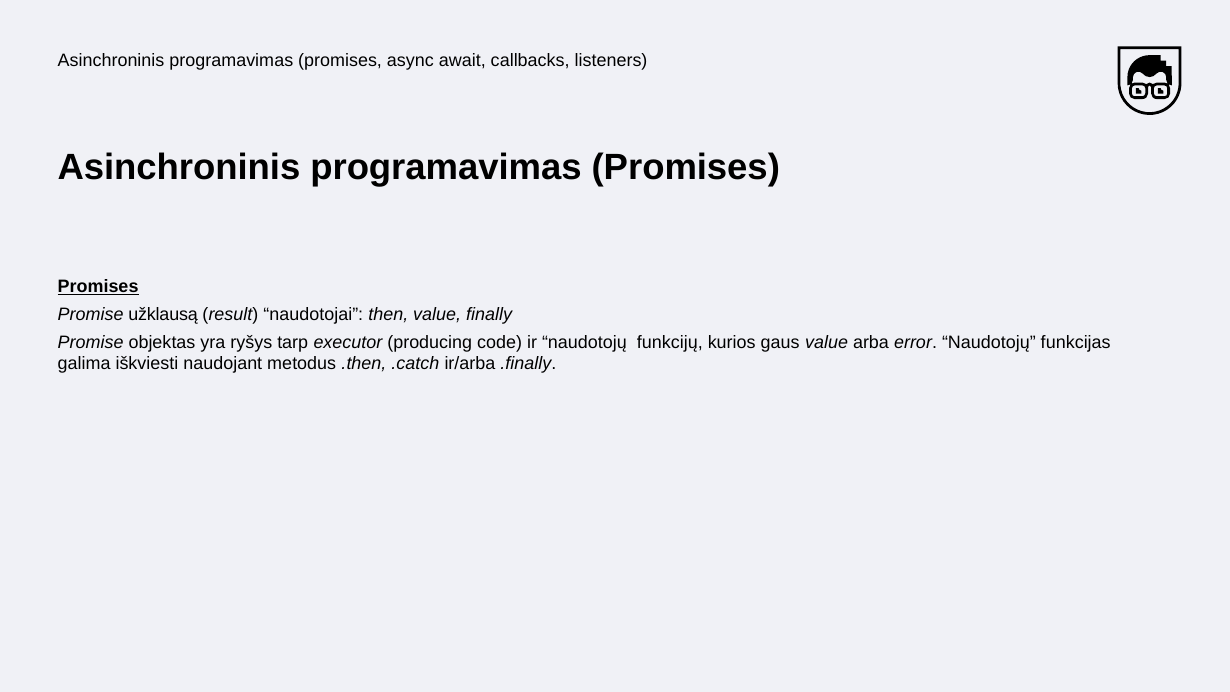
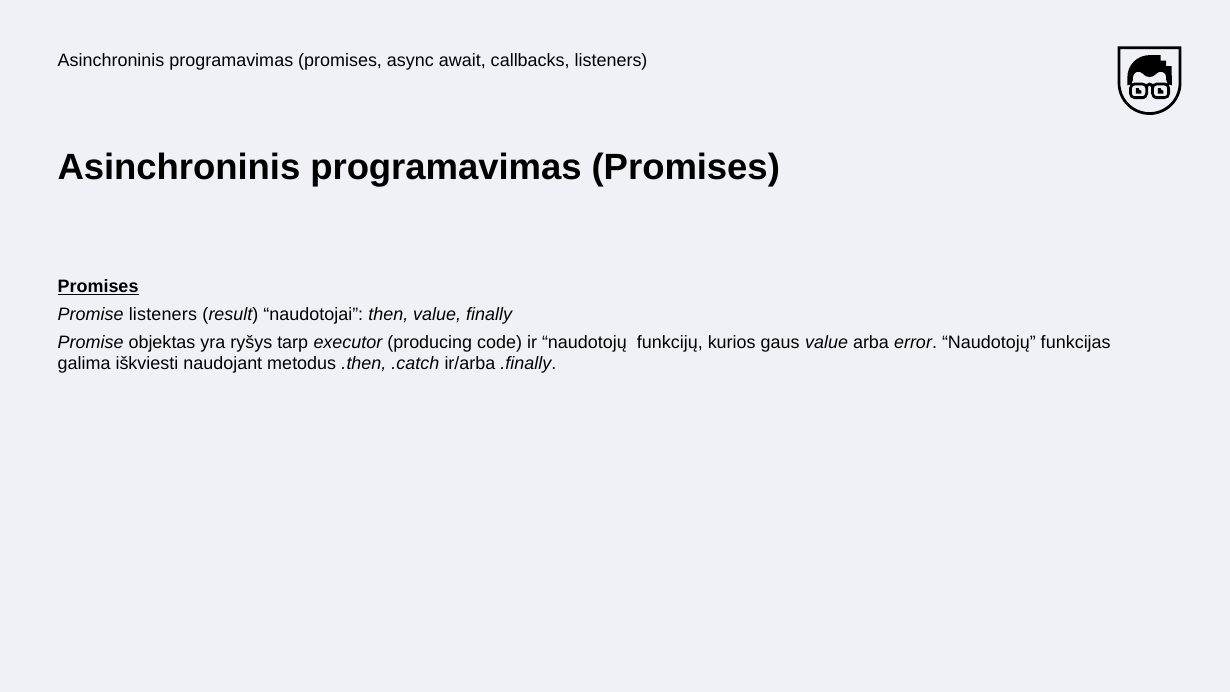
Promise užklausą: užklausą -> listeners
